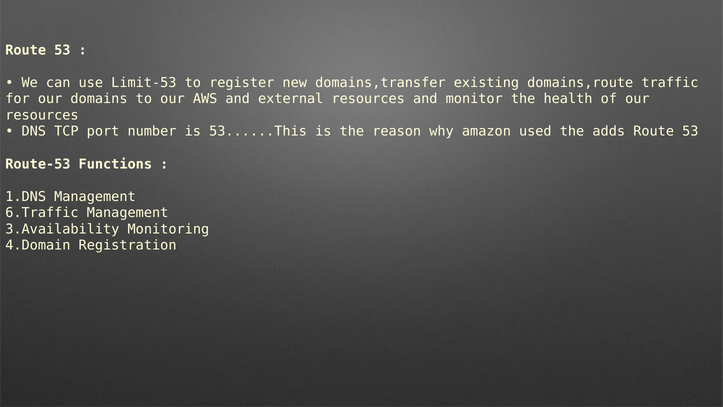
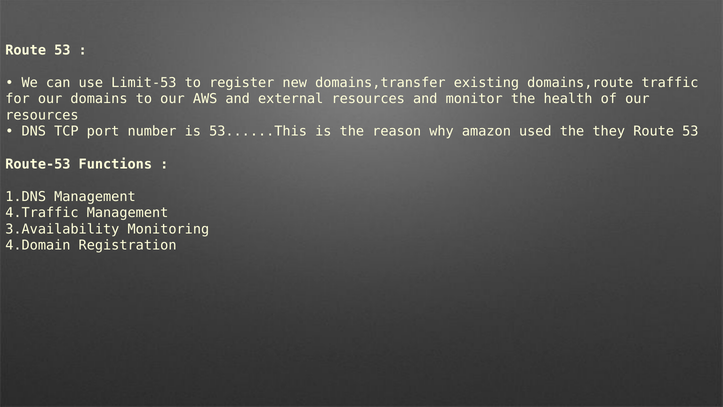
adds: adds -> they
6.Traffic: 6.Traffic -> 4.Traffic
